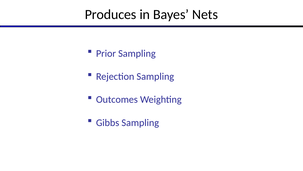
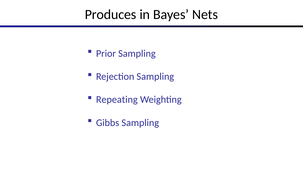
Outcomes: Outcomes -> Repeating
